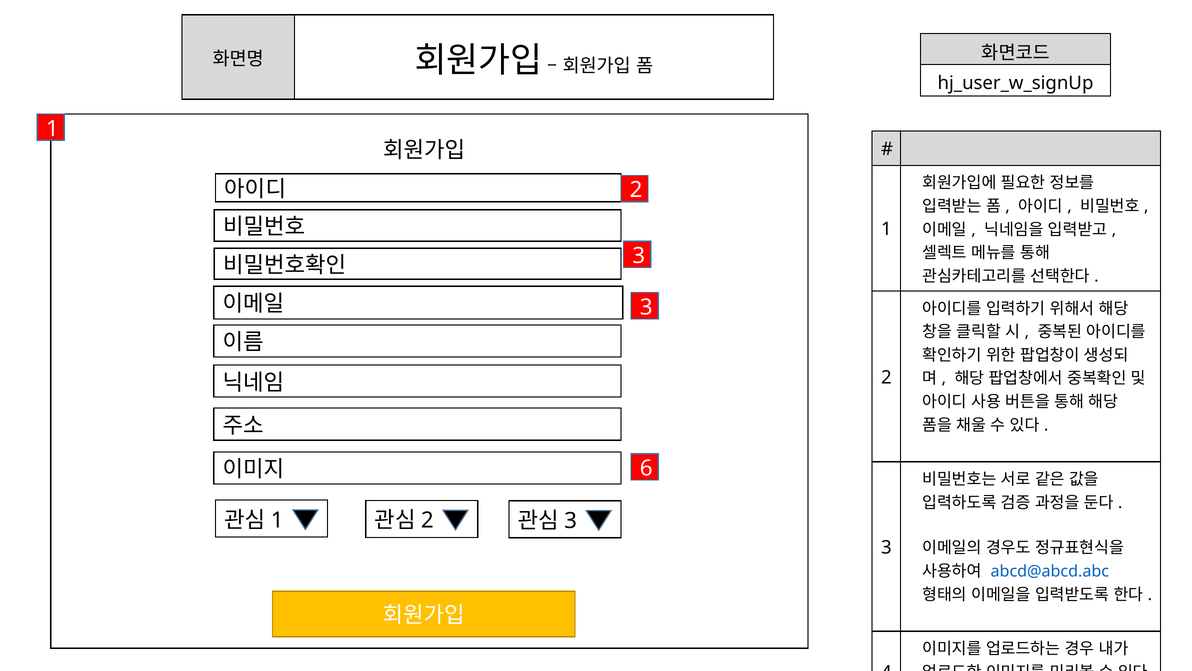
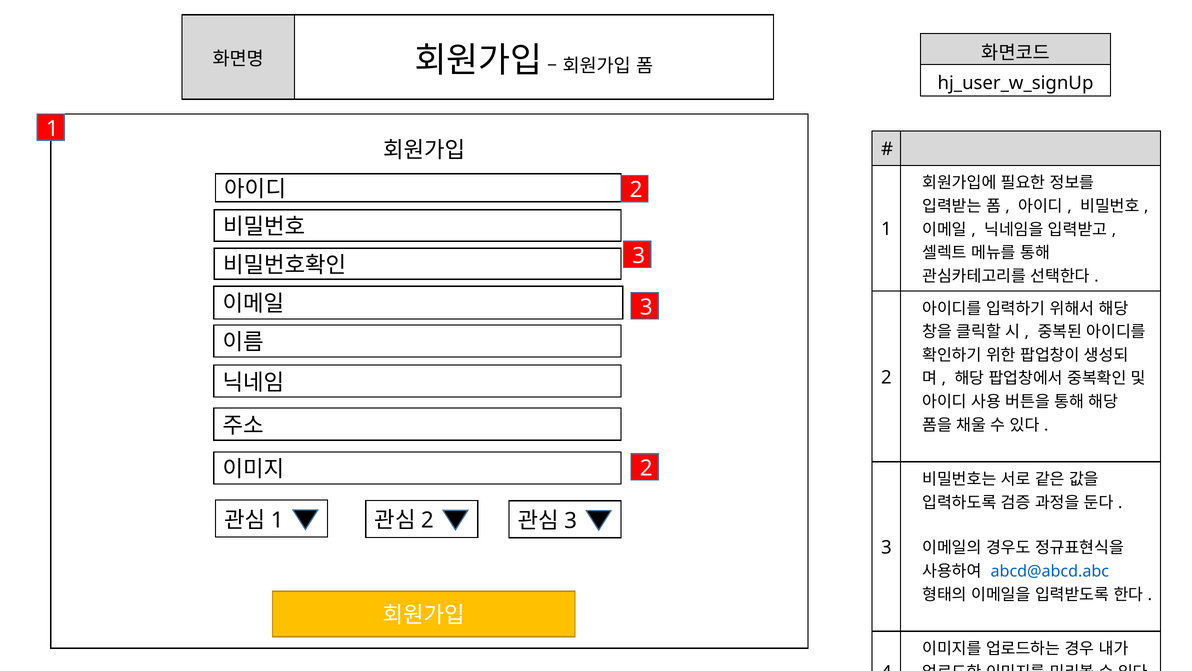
6 at (646, 468): 6 -> 2
